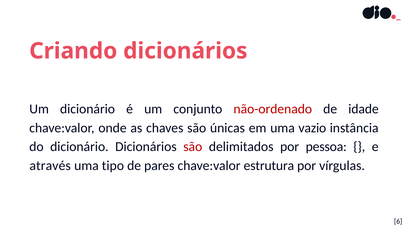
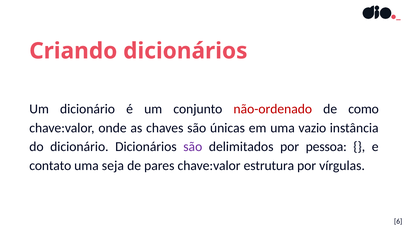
idade: idade -> como
são at (193, 146) colour: red -> purple
através: através -> contato
tipo: tipo -> seja
